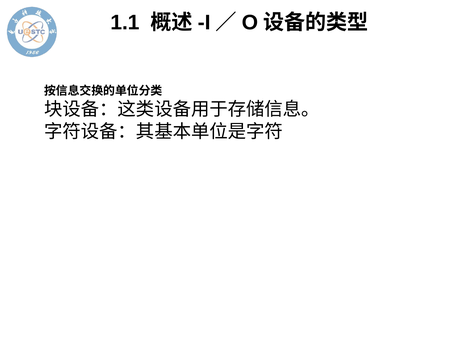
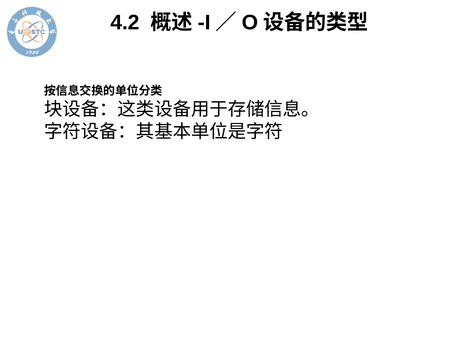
1.1: 1.1 -> 4.2
